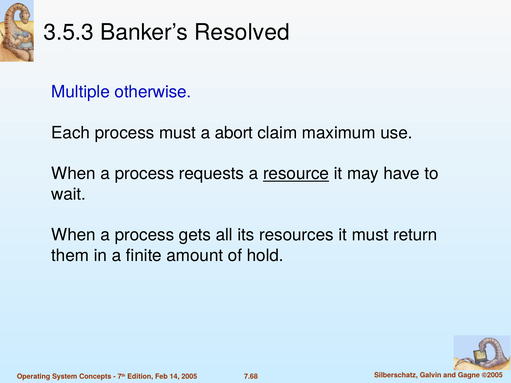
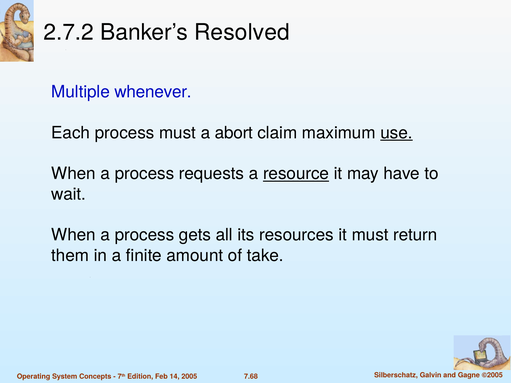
3.5.3: 3.5.3 -> 2.7.2
otherwise: otherwise -> whenever
use underline: none -> present
hold: hold -> take
